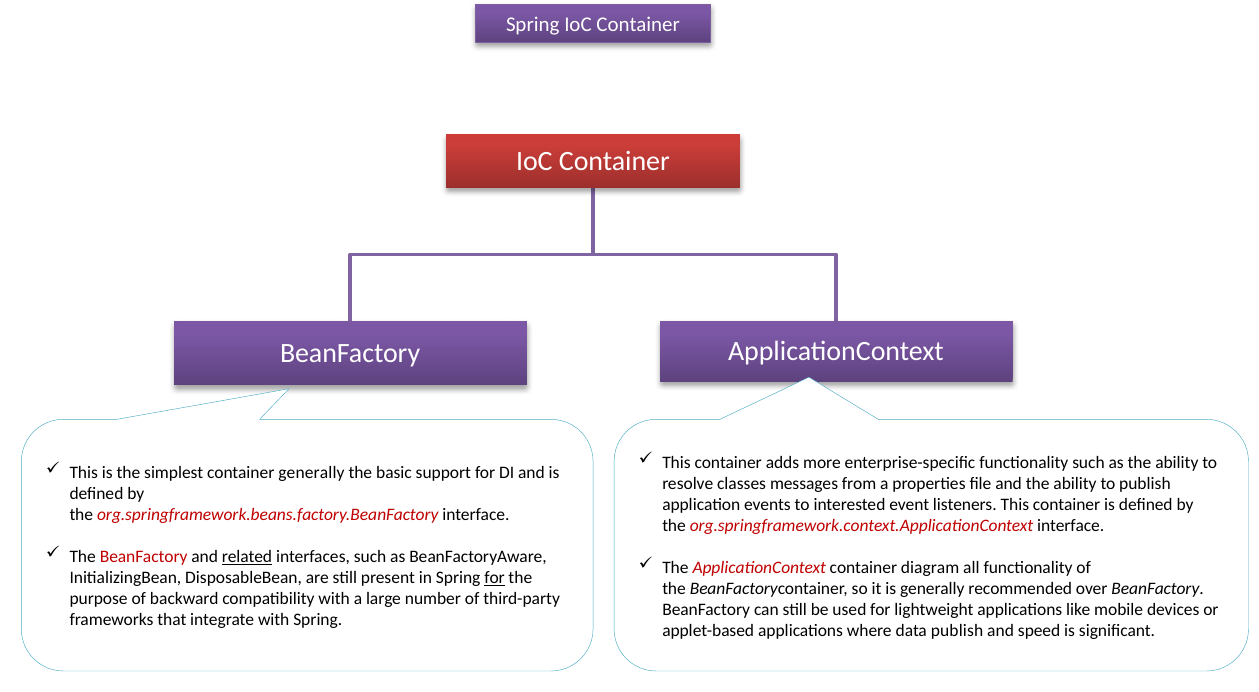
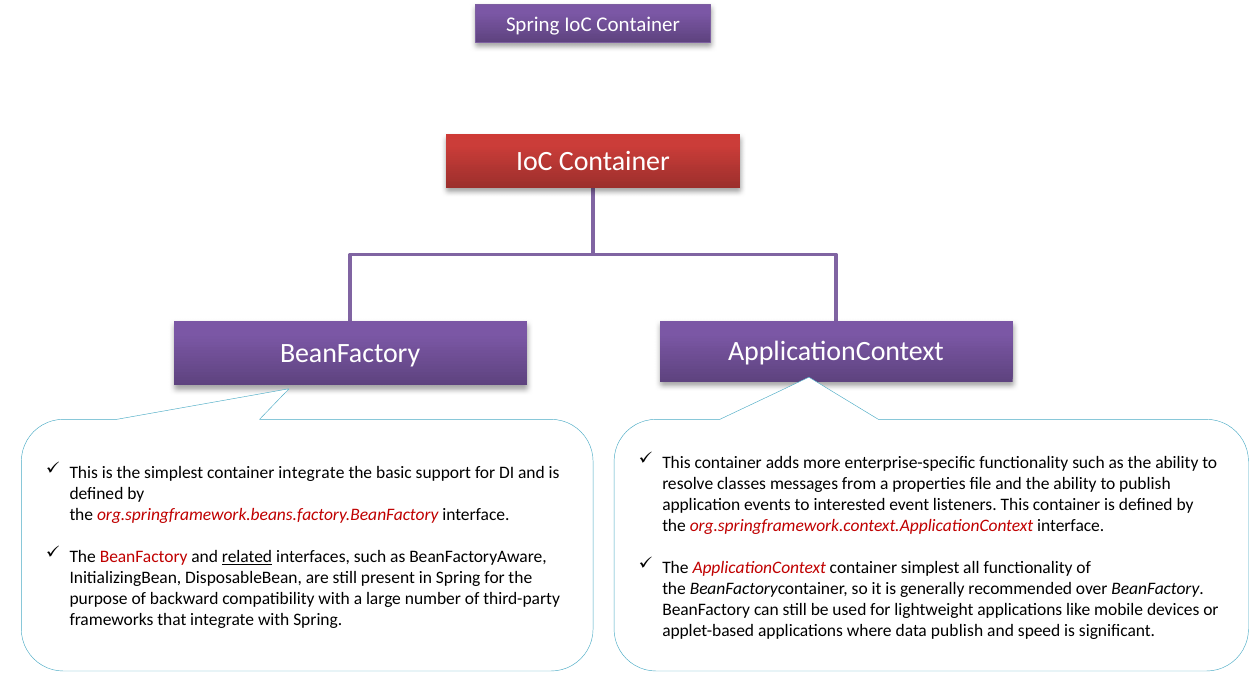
container generally: generally -> integrate
container diagram: diagram -> simplest
for at (495, 578) underline: present -> none
